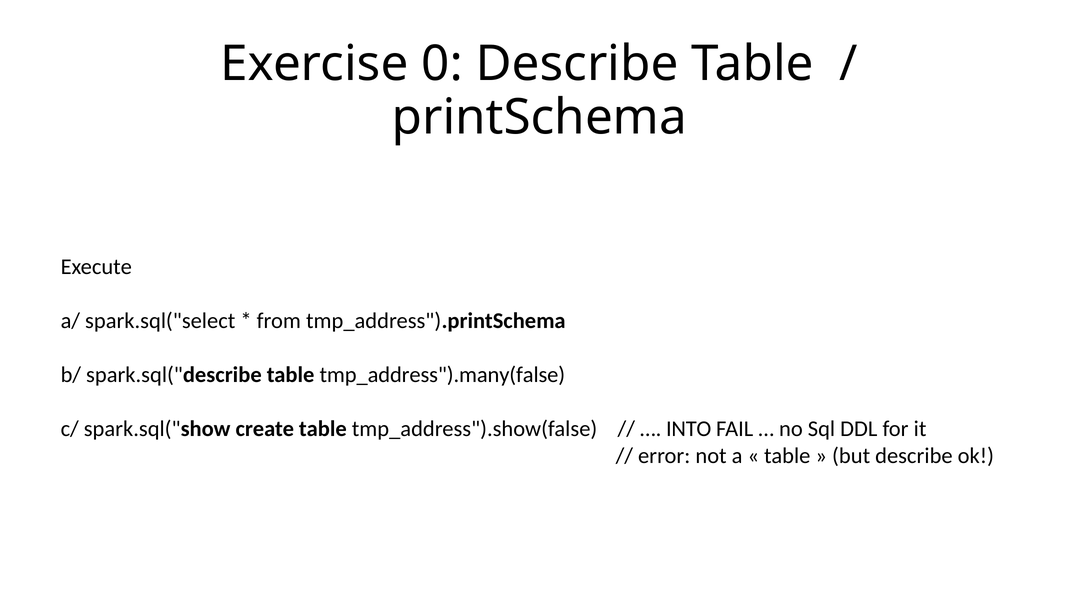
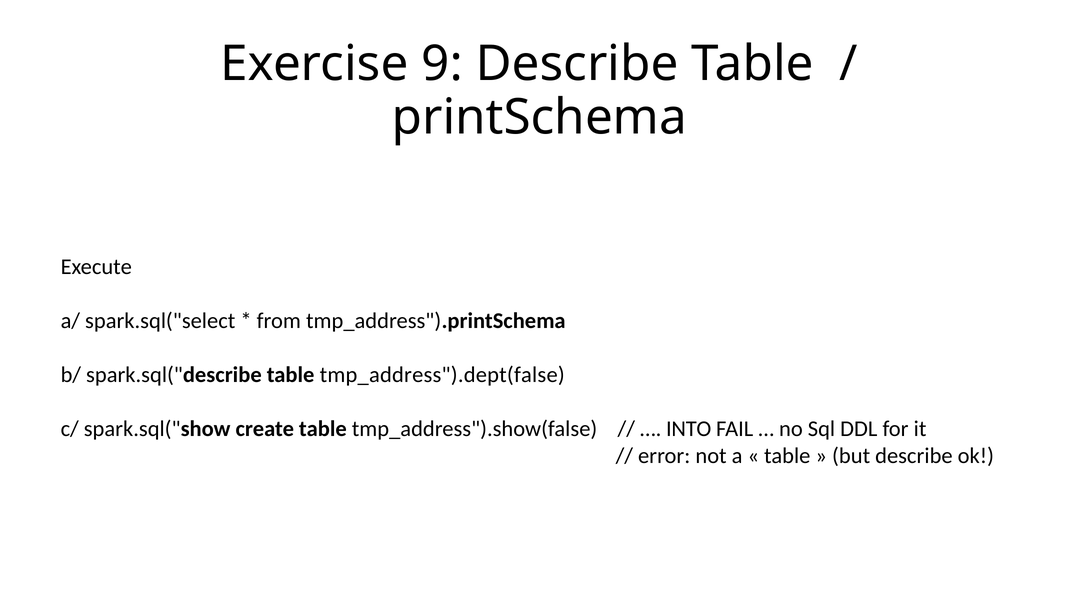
0: 0 -> 9
tmp_address").many(false: tmp_address").many(false -> tmp_address").dept(false
